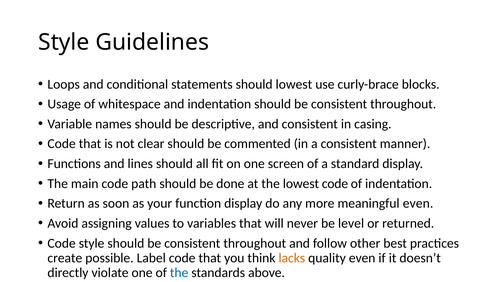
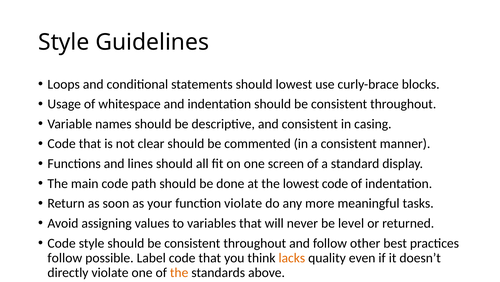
function display: display -> violate
meaningful even: even -> tasks
create at (65, 257): create -> follow
the at (179, 272) colour: blue -> orange
